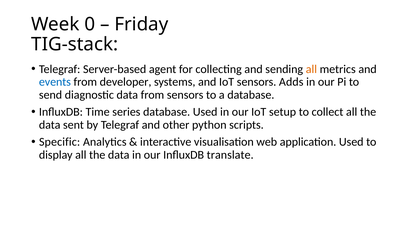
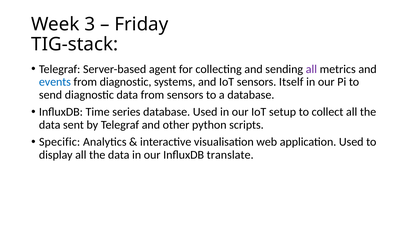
0: 0 -> 3
all at (311, 69) colour: orange -> purple
from developer: developer -> diagnostic
Adds: Adds -> Itself
